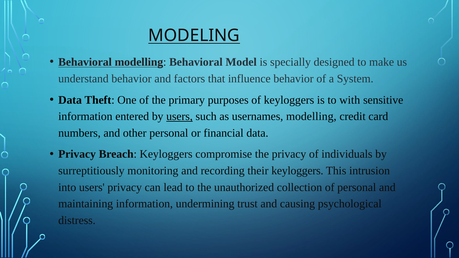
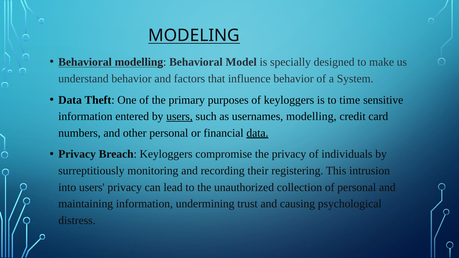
with: with -> time
data at (257, 133) underline: none -> present
their keyloggers: keyloggers -> registering
